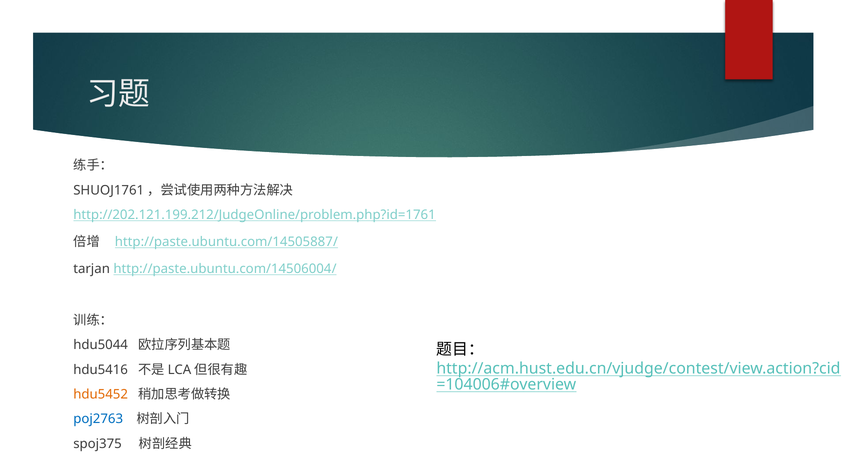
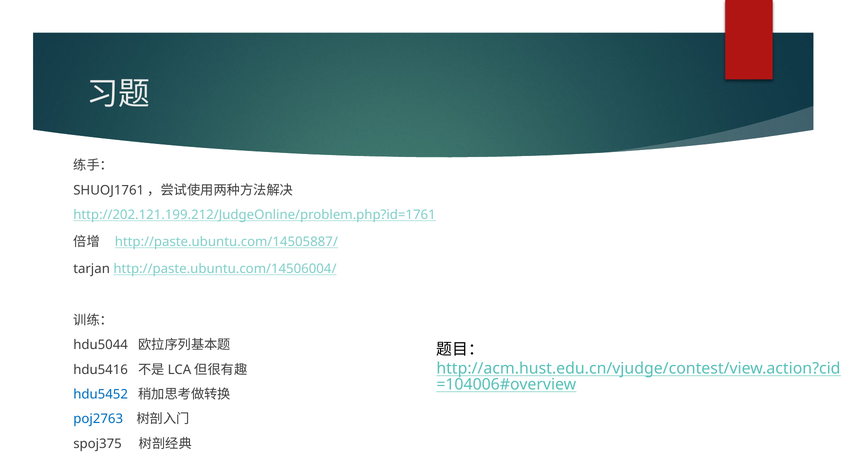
hdu5452 colour: orange -> blue
